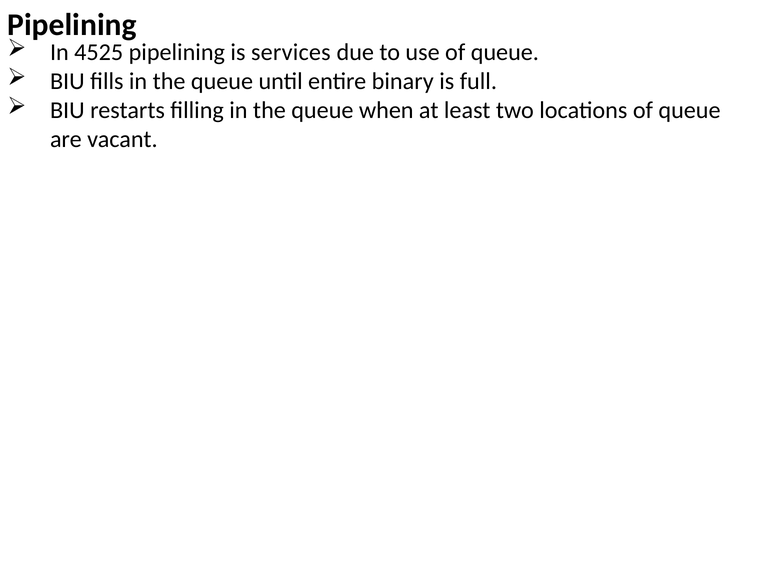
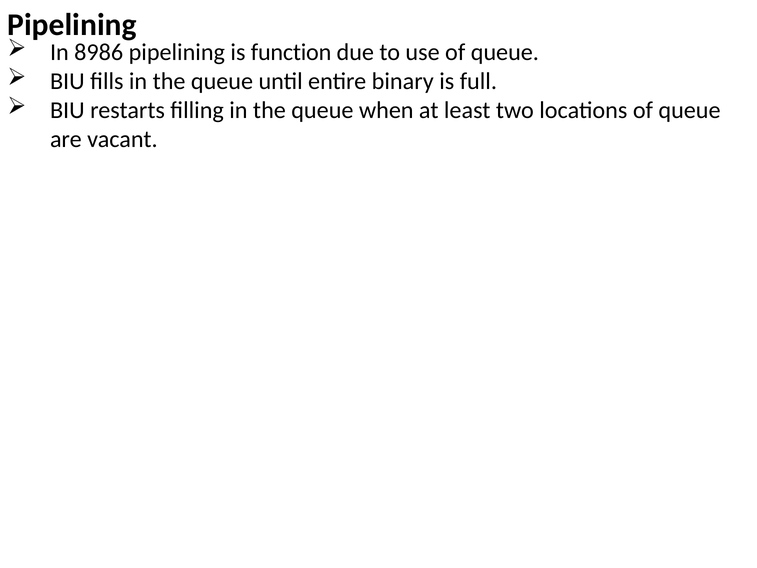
4525: 4525 -> 8986
services: services -> function
